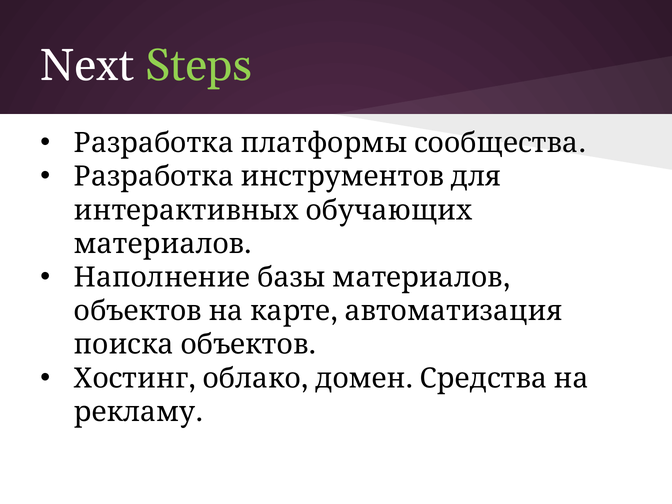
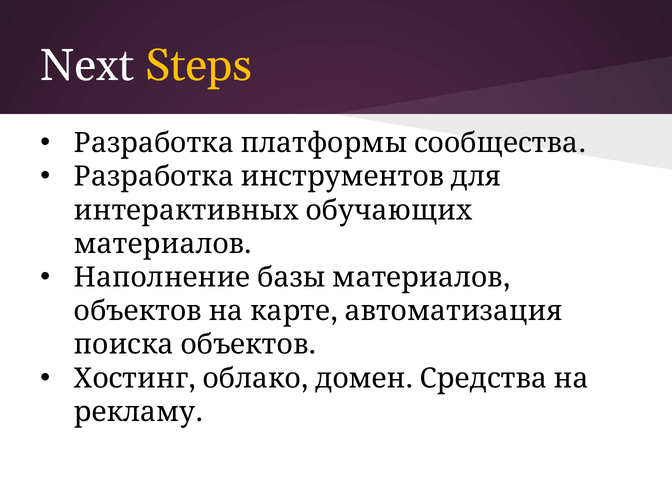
Steps colour: light green -> yellow
